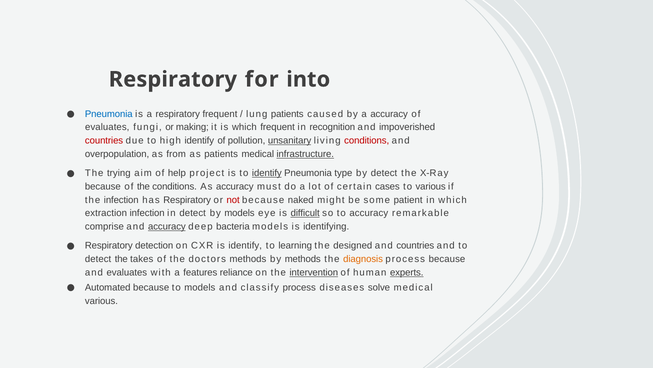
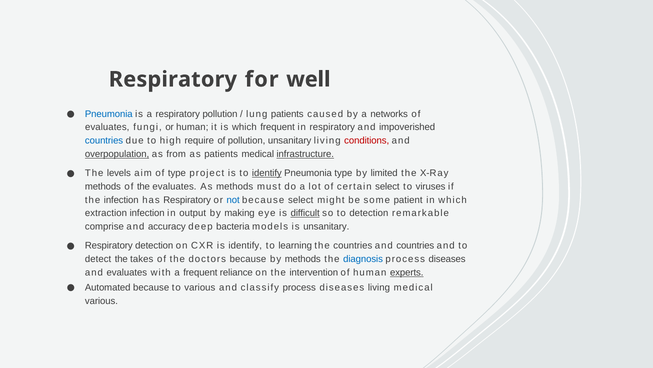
into: into -> well
respiratory frequent: frequent -> pollution
a accuracy: accuracy -> networks
or making: making -> human
in recognition: recognition -> respiratory
countries at (104, 140) colour: red -> blue
high identify: identify -> require
unsanitary at (290, 140) underline: present -> none
overpopulation underline: none -> present
trying: trying -> levels
of help: help -> type
by detect: detect -> limited
because at (103, 186): because -> methods
the conditions: conditions -> evaluates
As accuracy: accuracy -> methods
certain cases: cases -> select
to various: various -> viruses
not colour: red -> blue
because naked: naked -> select
in detect: detect -> output
by models: models -> making
to accuracy: accuracy -> detection
accuracy at (167, 226) underline: present -> none
is identifying: identifying -> unsanitary
the designed: designed -> countries
doctors methods: methods -> because
diagnosis colour: orange -> blue
because at (447, 259): because -> diseases
a features: features -> frequent
intervention underline: present -> none
to models: models -> various
diseases solve: solve -> living
